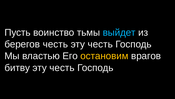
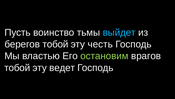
берегов честь: честь -> тобой
остановим colour: yellow -> light green
битву at (17, 67): битву -> тобой
честь at (62, 67): честь -> ведет
